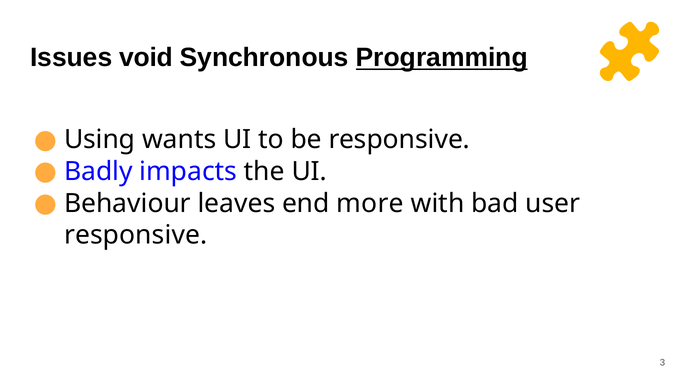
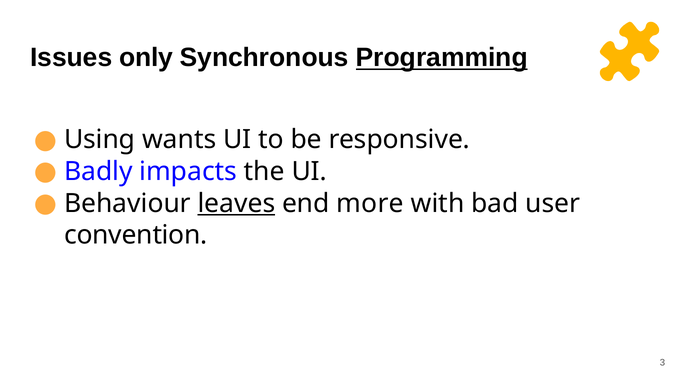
void: void -> only
leaves underline: none -> present
responsive at (136, 235): responsive -> convention
